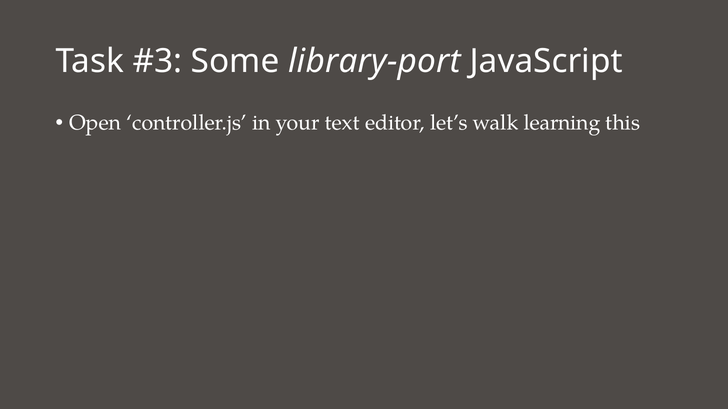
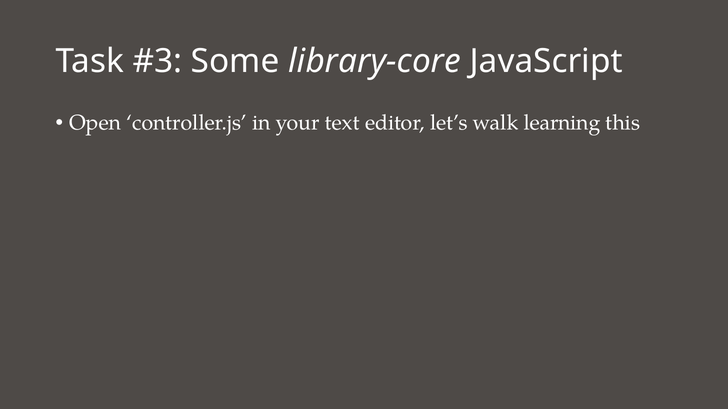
library-port: library-port -> library-core
